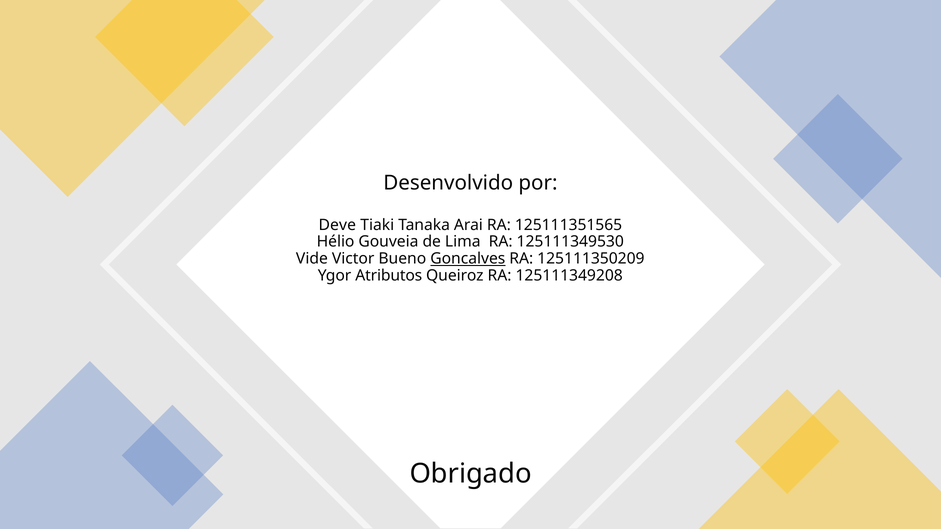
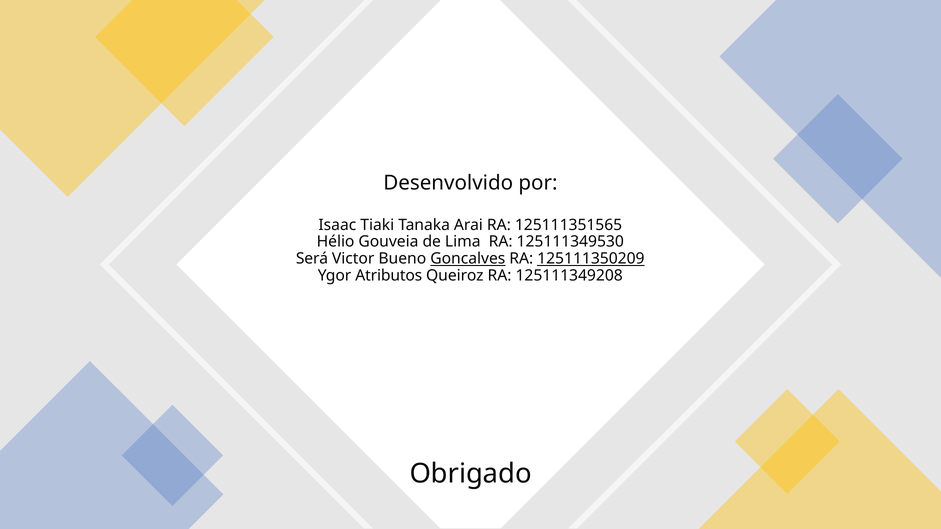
Deve: Deve -> Isaac
Vide: Vide -> Será
125111350209 underline: none -> present
